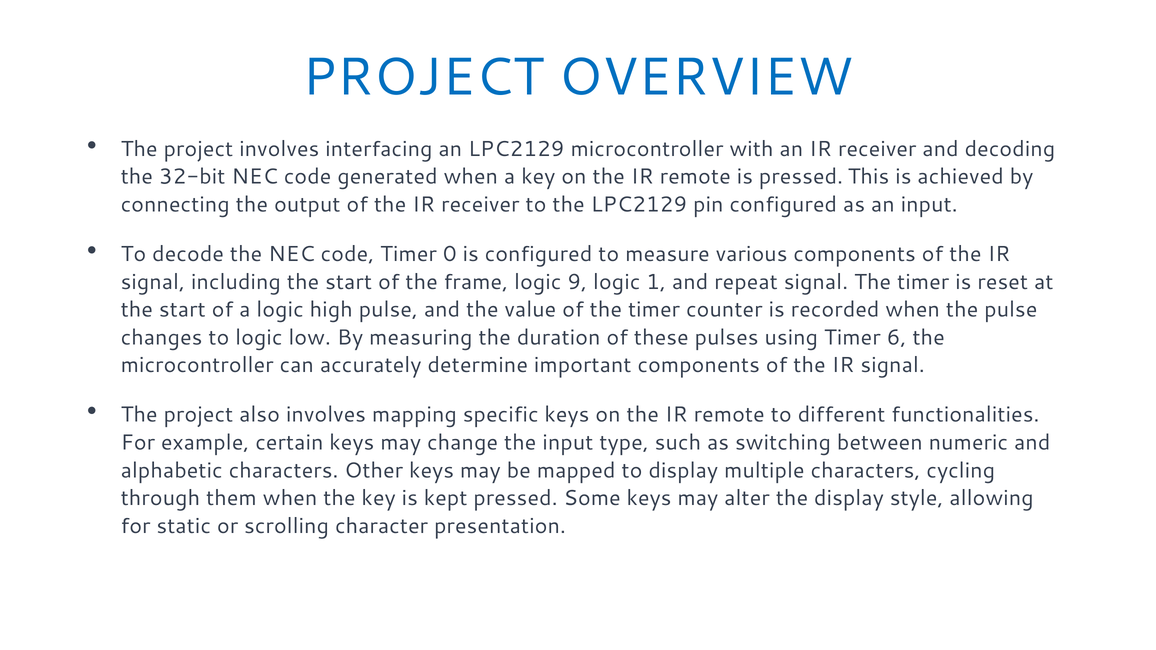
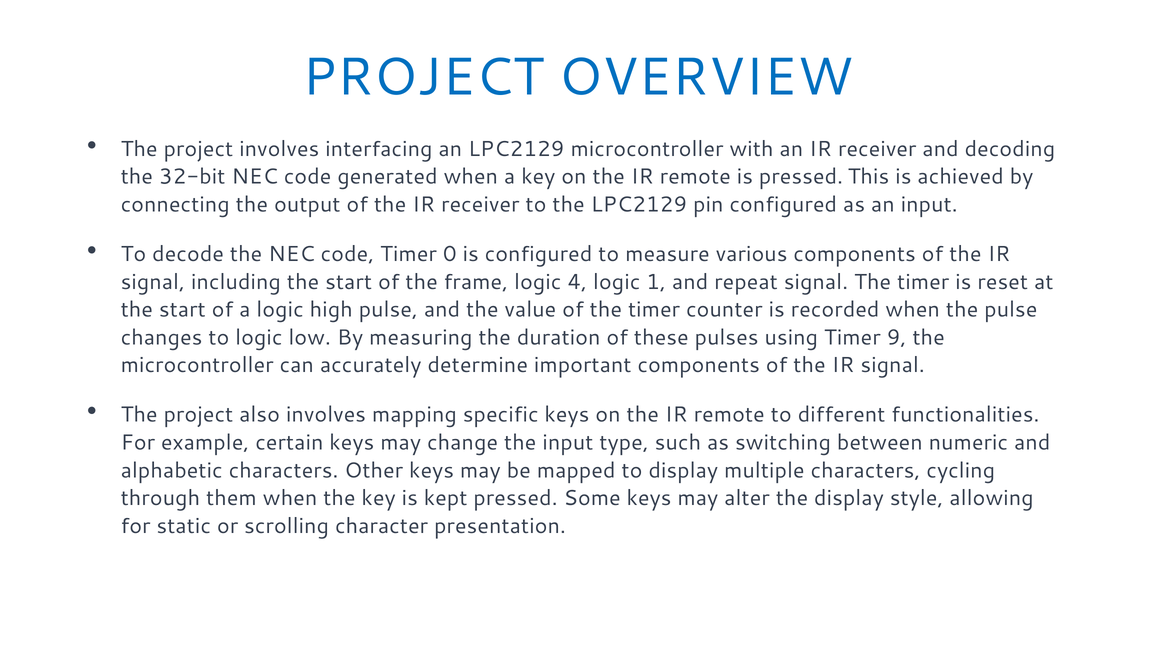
9: 9 -> 4
6: 6 -> 9
